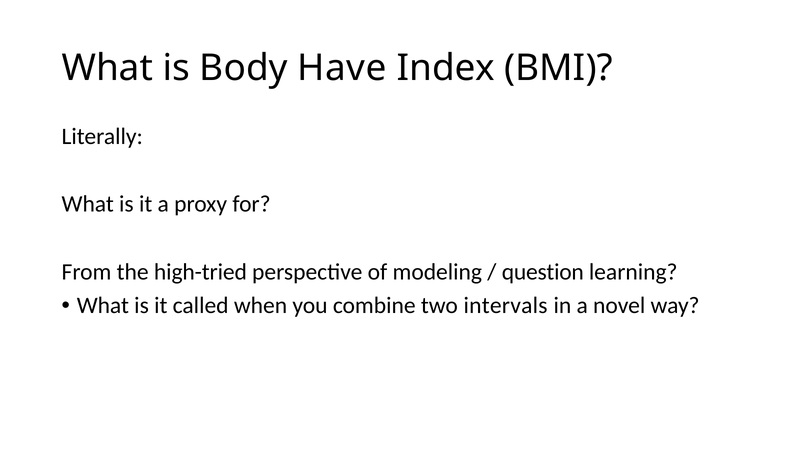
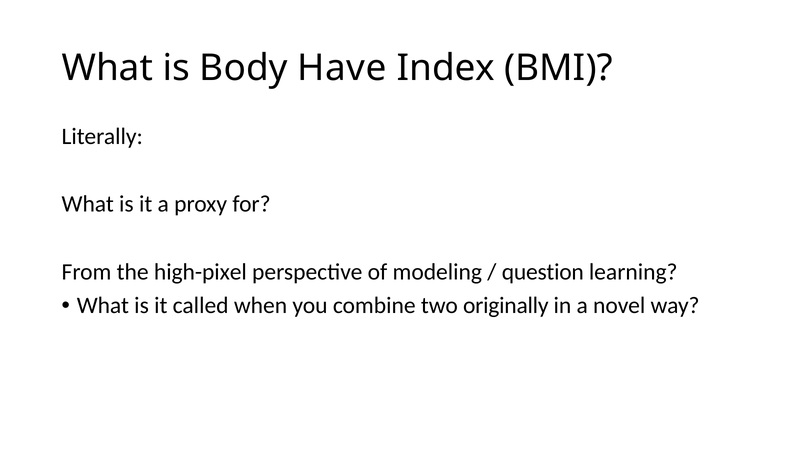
high-tried: high-tried -> high-pixel
intervals: intervals -> originally
